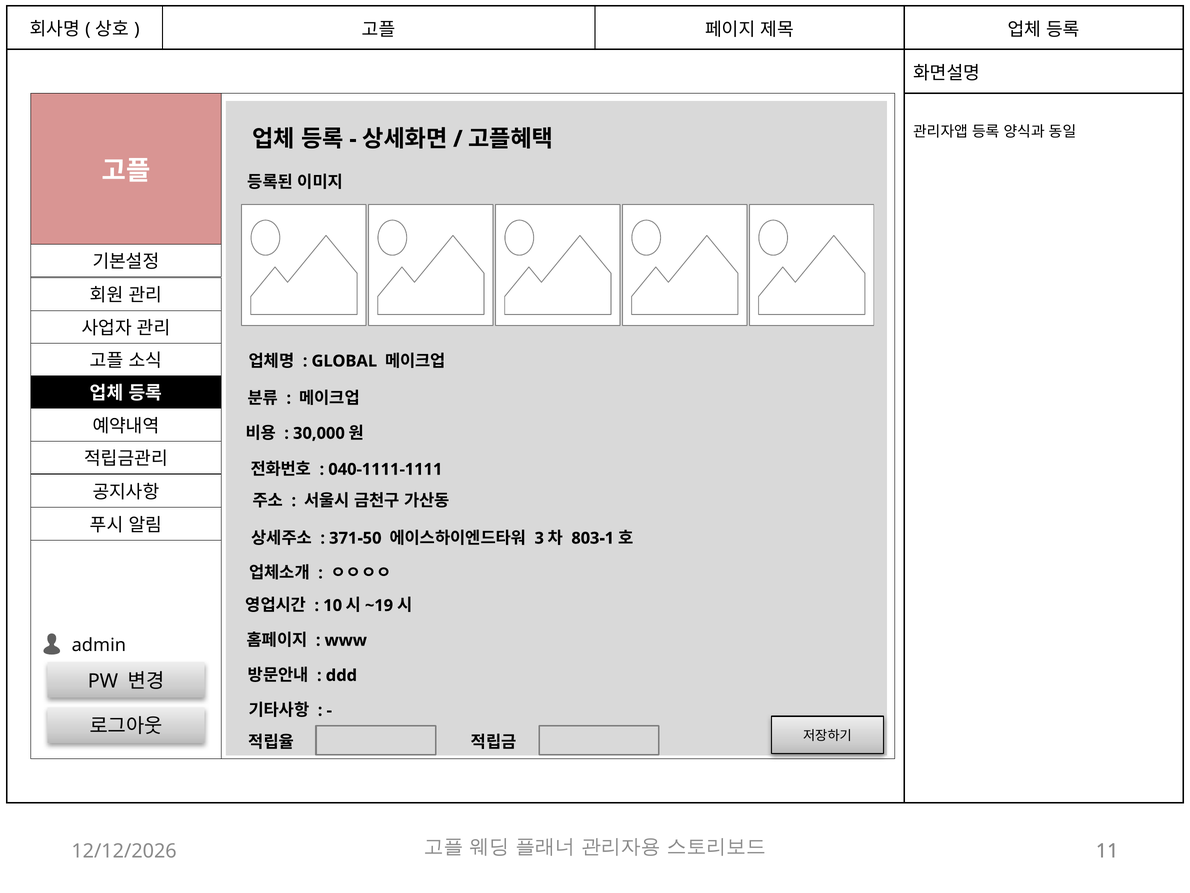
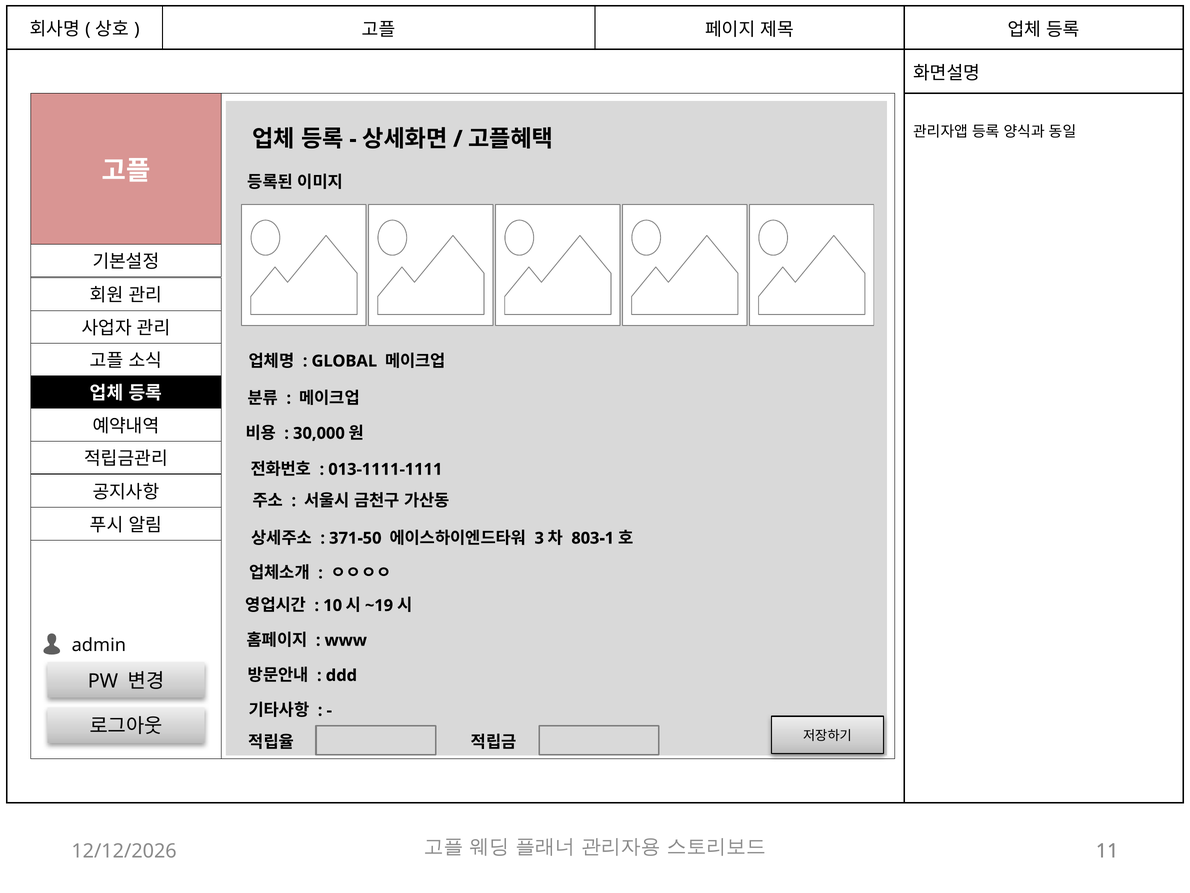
040-1111-1111: 040-1111-1111 -> 013-1111-1111
